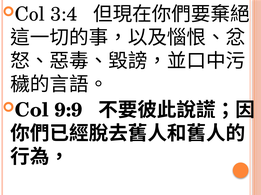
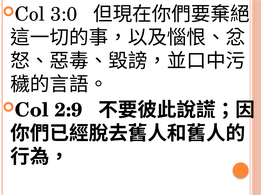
3:4: 3:4 -> 3:0
9:9: 9:9 -> 2:9
